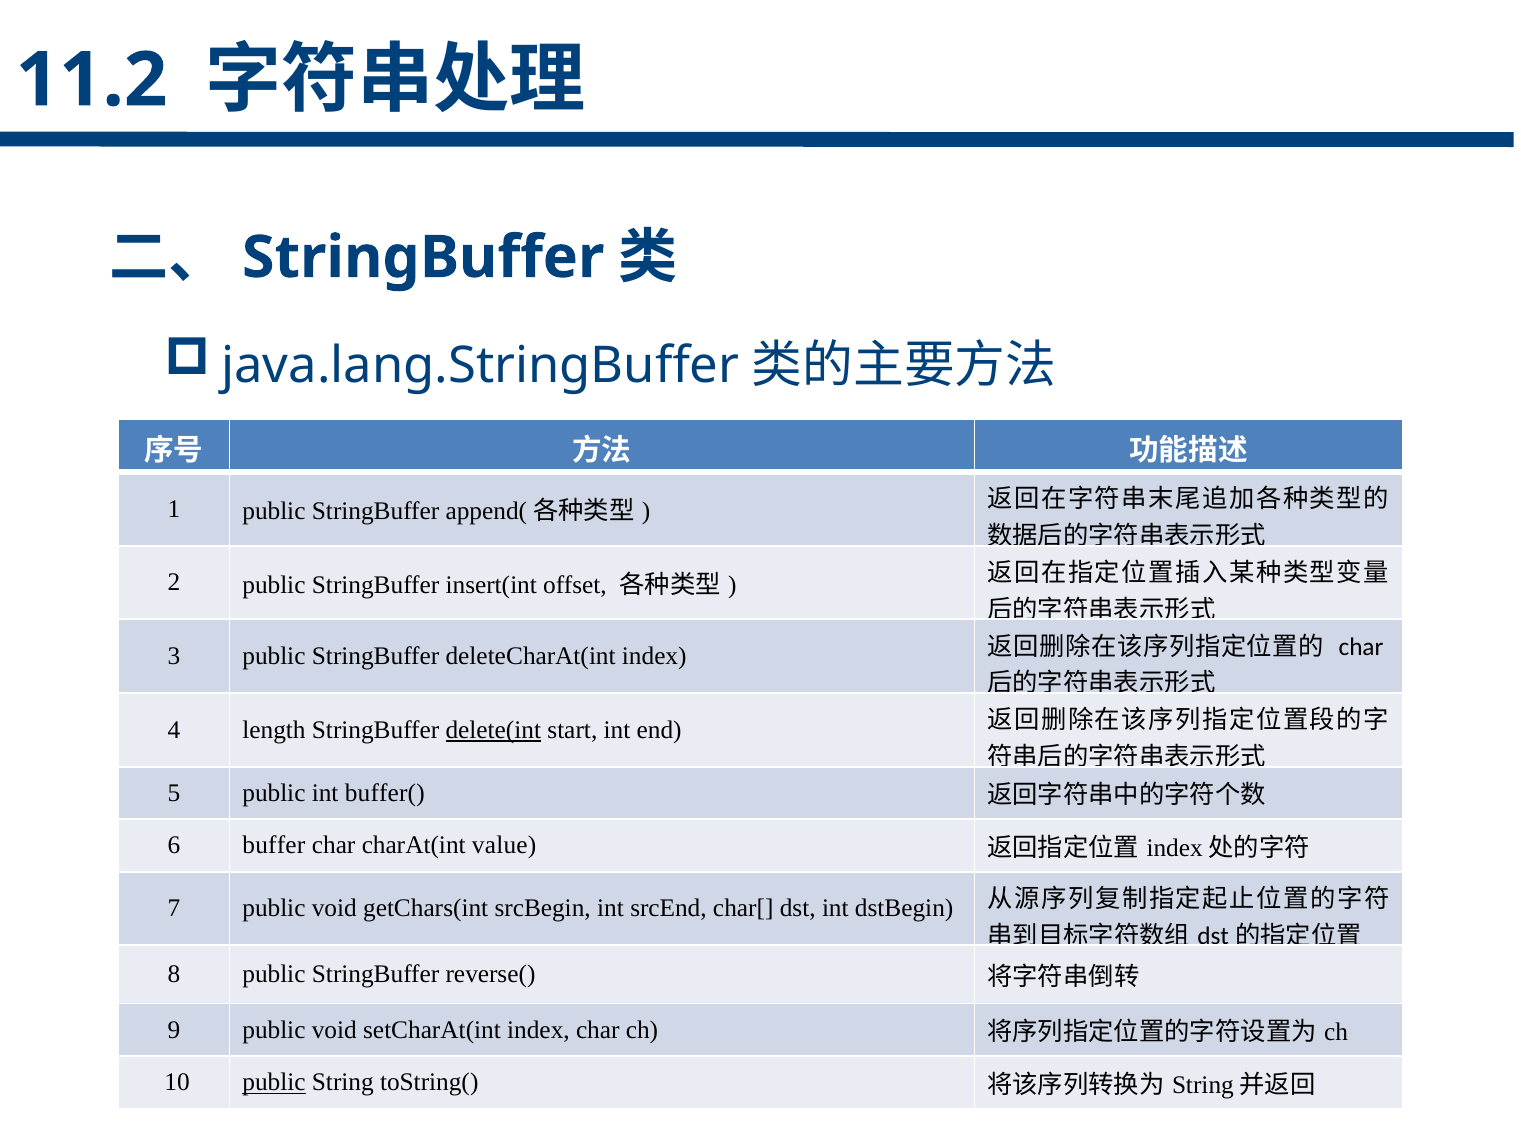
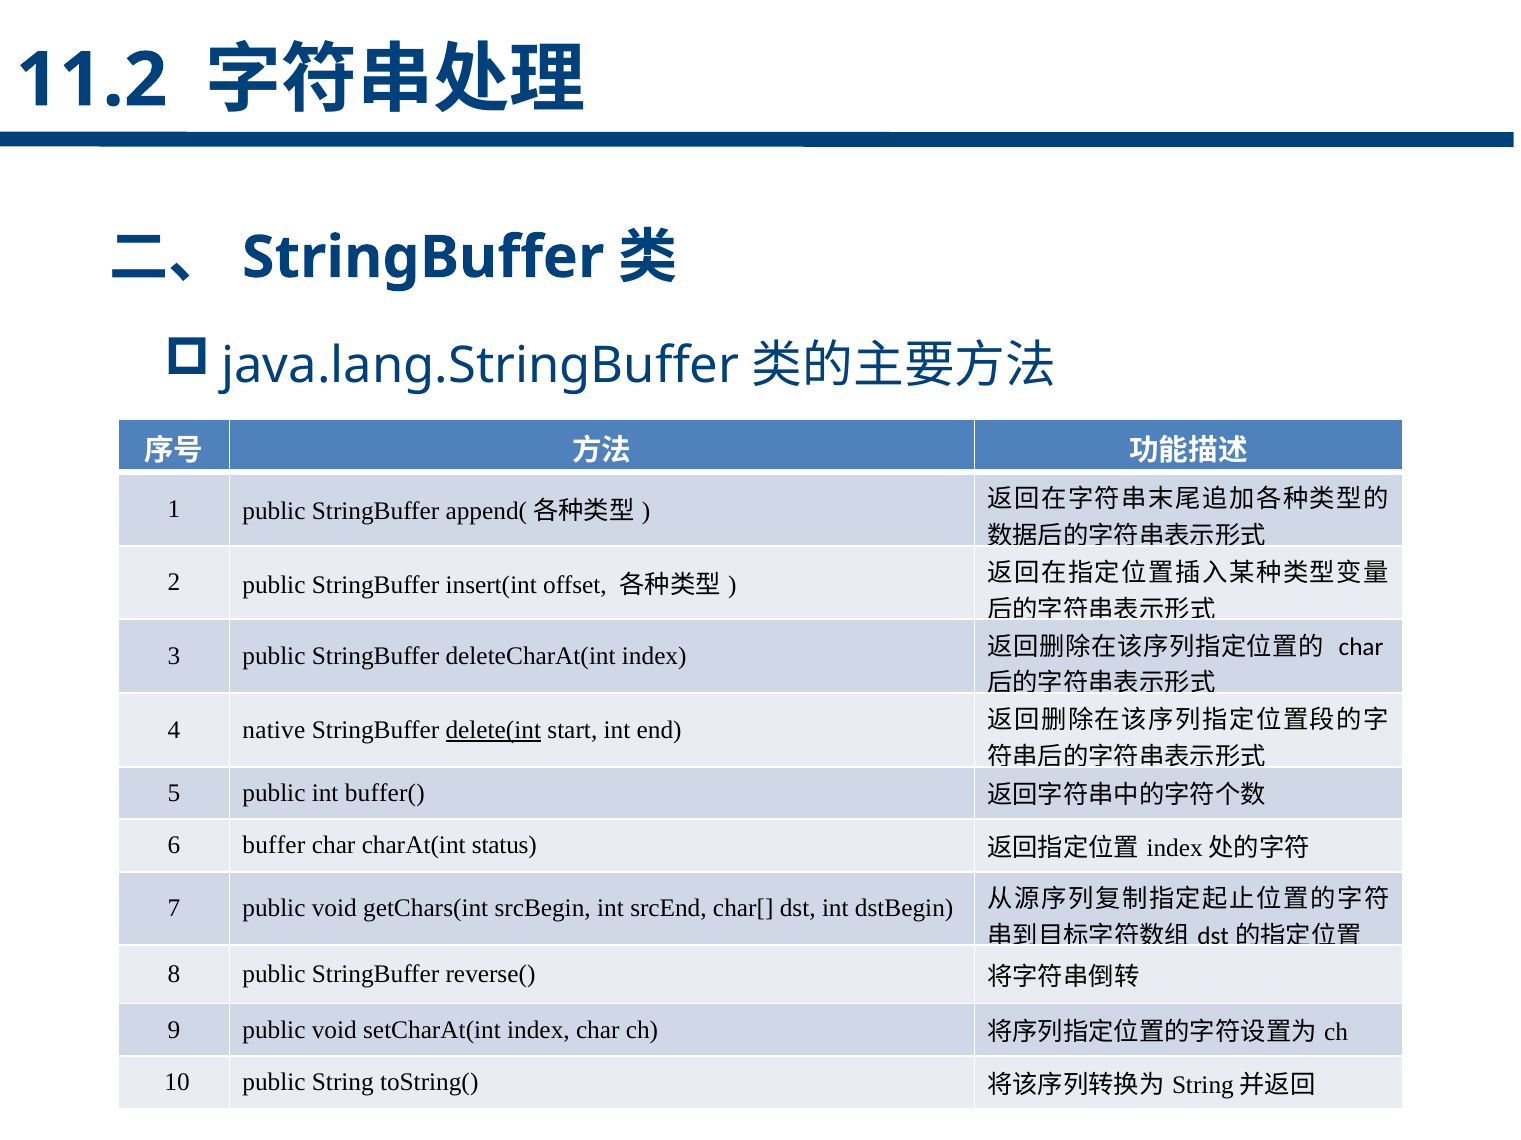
length: length -> native
value: value -> status
public at (274, 1083) underline: present -> none
